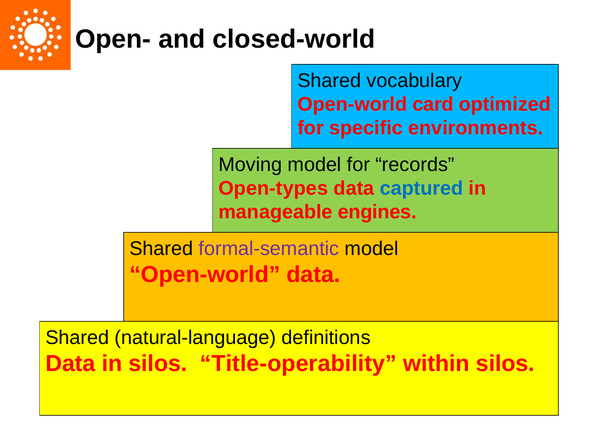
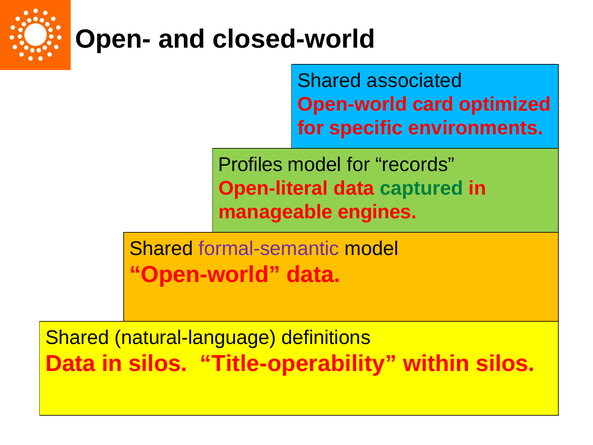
vocabulary: vocabulary -> associated
Moving: Moving -> Profiles
Open-types: Open-types -> Open-literal
captured colour: blue -> green
